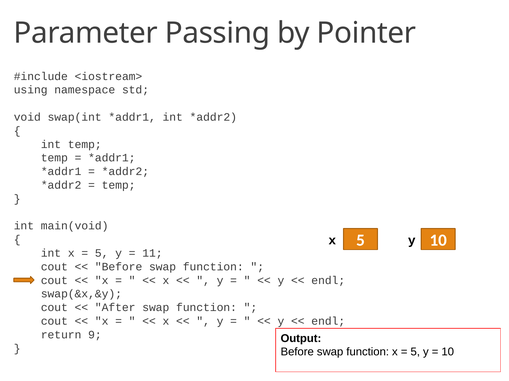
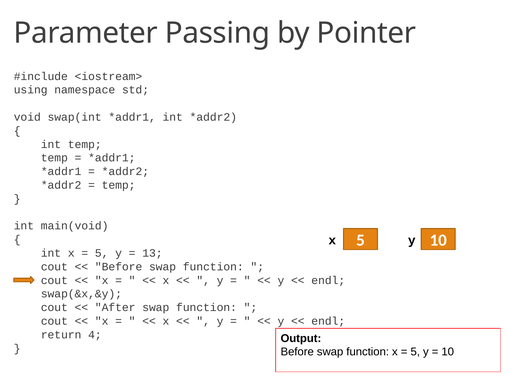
11: 11 -> 13
9: 9 -> 4
